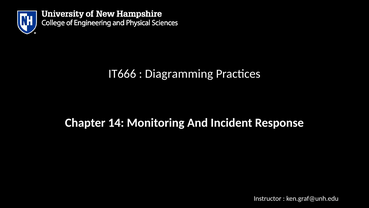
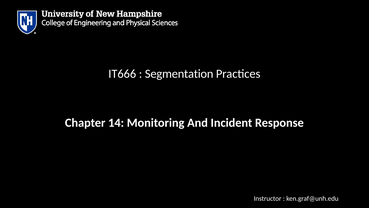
Diagramming: Diagramming -> Segmentation
